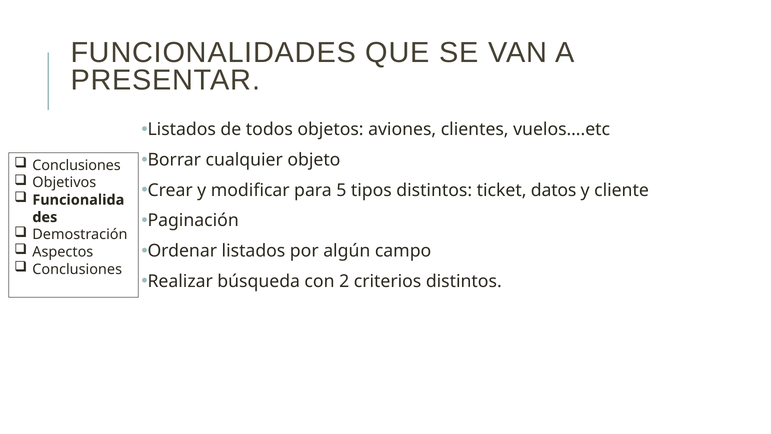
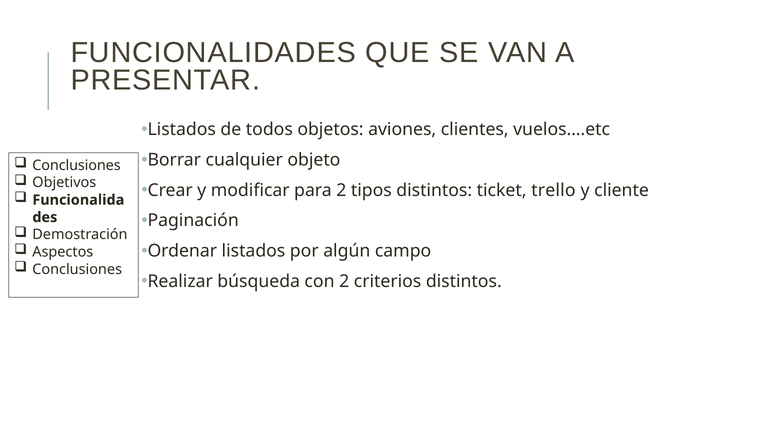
para 5: 5 -> 2
datos: datos -> trello
